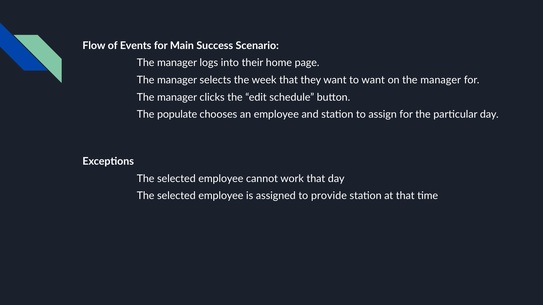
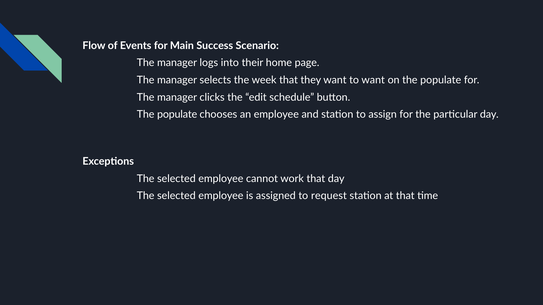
on the manager: manager -> populate
provide: provide -> request
